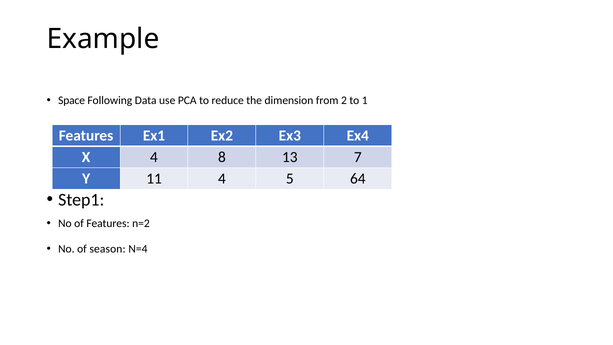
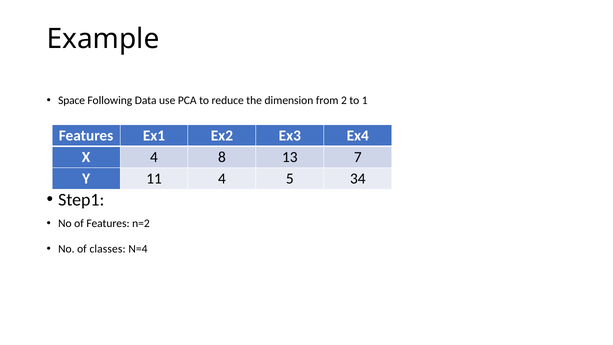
64: 64 -> 34
season: season -> classes
